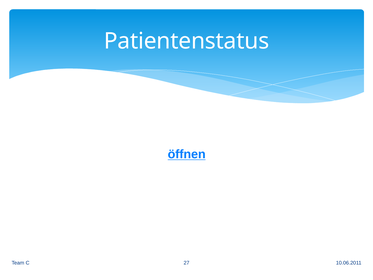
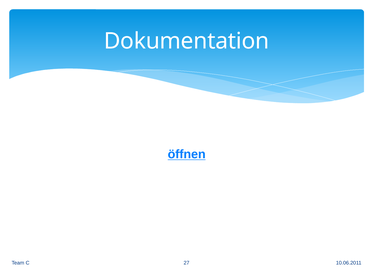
Patientenstatus: Patientenstatus -> Dokumentation
